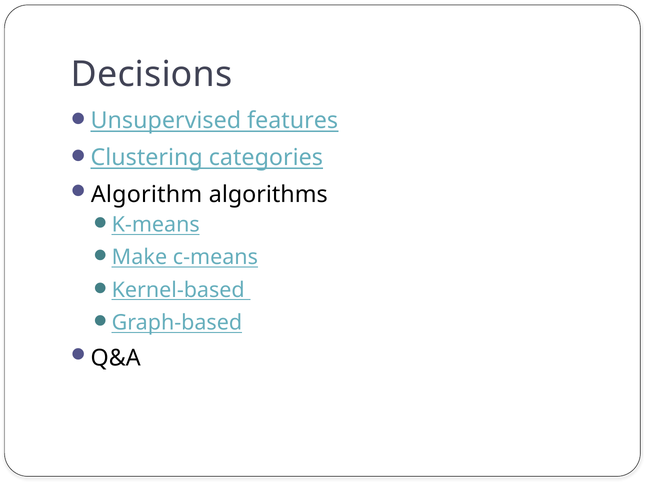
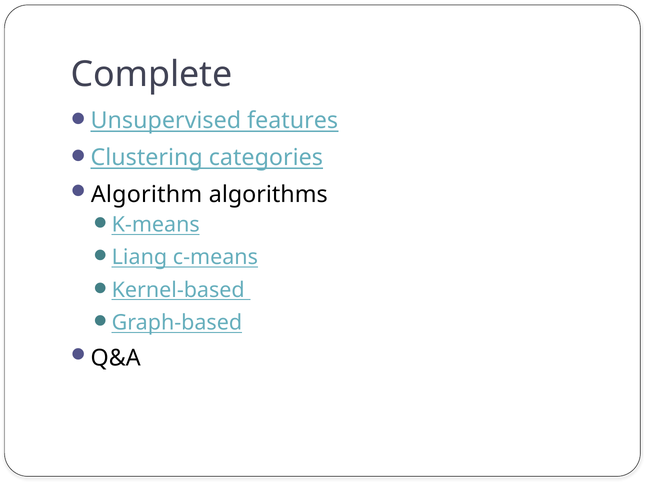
Decisions: Decisions -> Complete
Make: Make -> Liang
